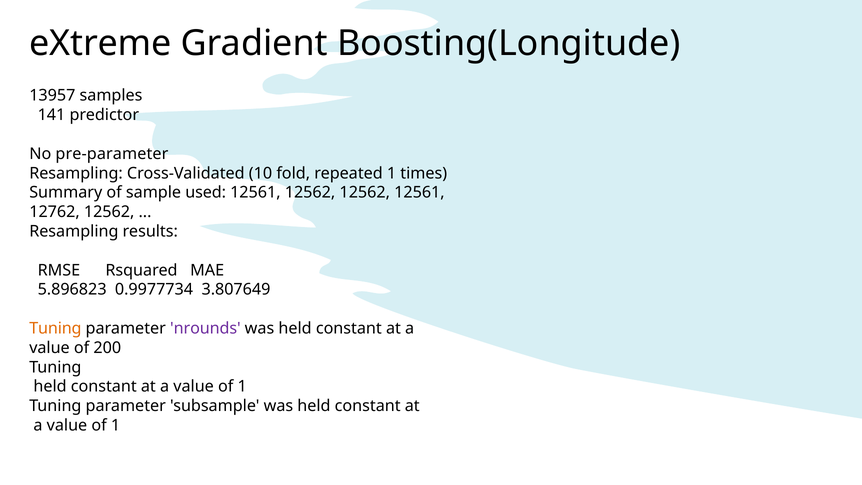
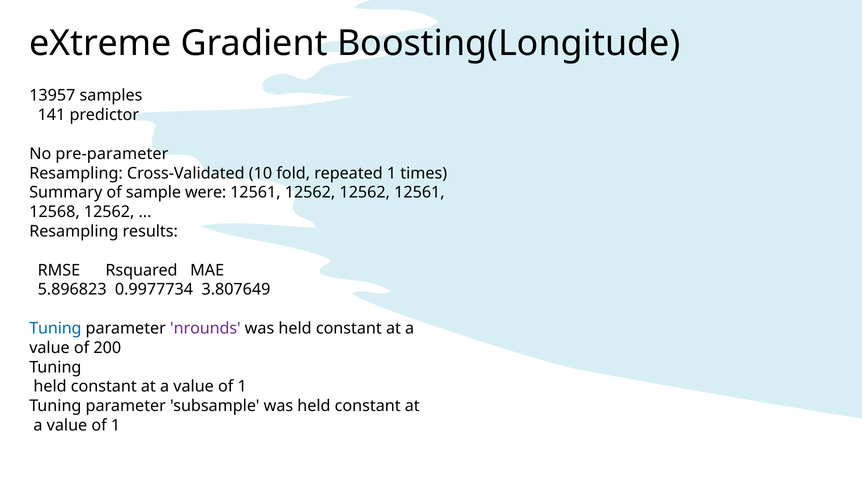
used: used -> were
12762: 12762 -> 12568
Tuning at (55, 328) colour: orange -> blue
